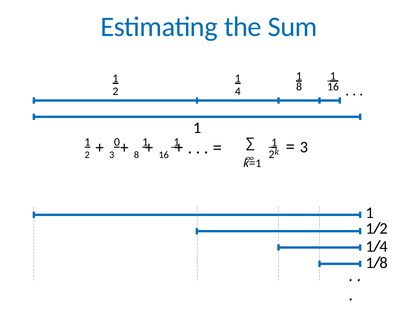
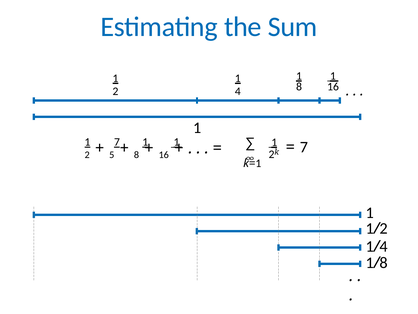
1 0: 0 -> 7
3 at (304, 147): 3 -> 7
3 at (112, 155): 3 -> 5
